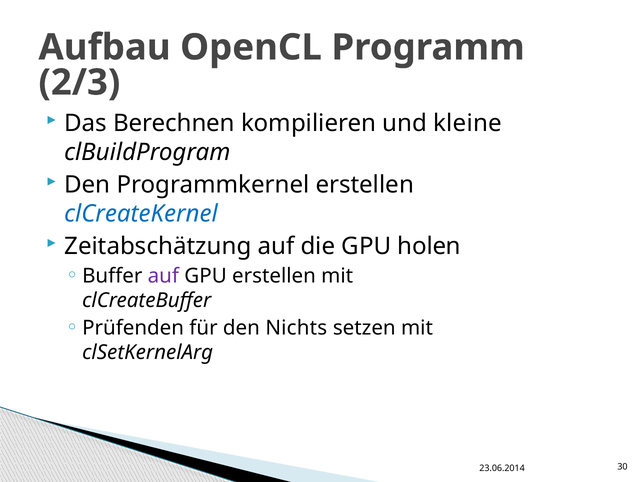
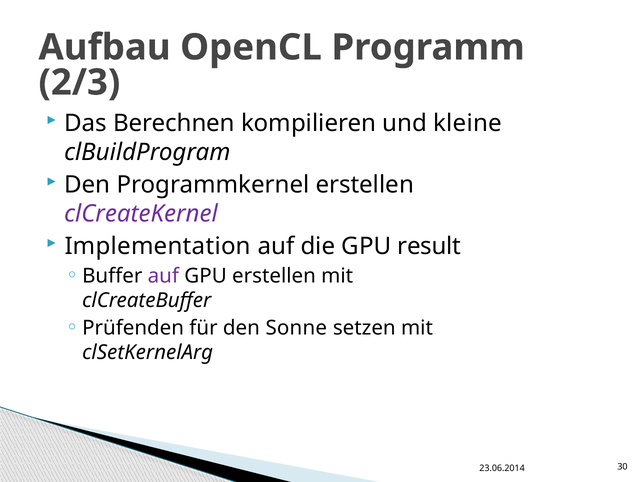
clCreateKernel colour: blue -> purple
Zeitabschätzung: Zeitabschätzung -> Implementation
holen: holen -> result
Nichts: Nichts -> Sonne
